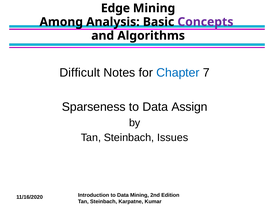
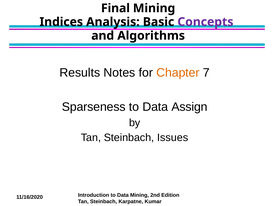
Edge: Edge -> Final
Among: Among -> Indices
Difficult: Difficult -> Results
Chapter colour: blue -> orange
